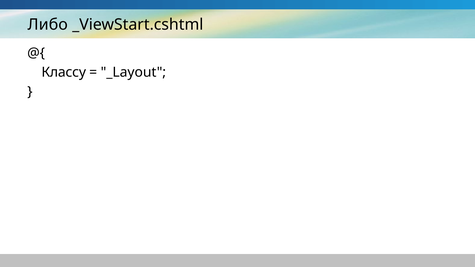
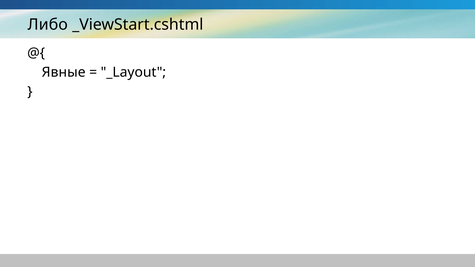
Классу: Классу -> Явные
